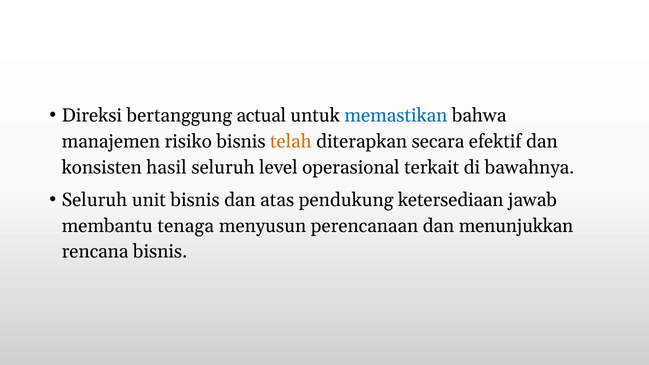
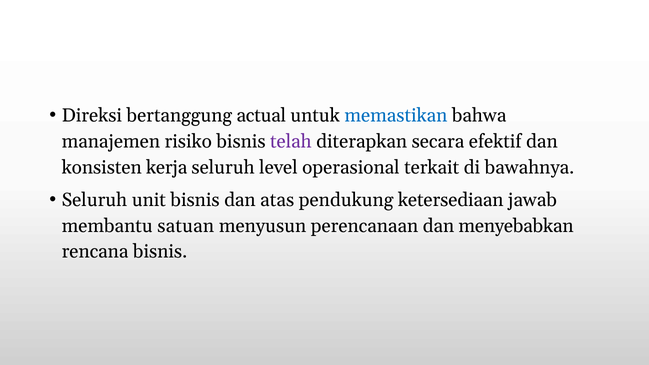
telah colour: orange -> purple
hasil: hasil -> kerja
tenaga: tenaga -> satuan
menunjukkan: menunjukkan -> menyebabkan
